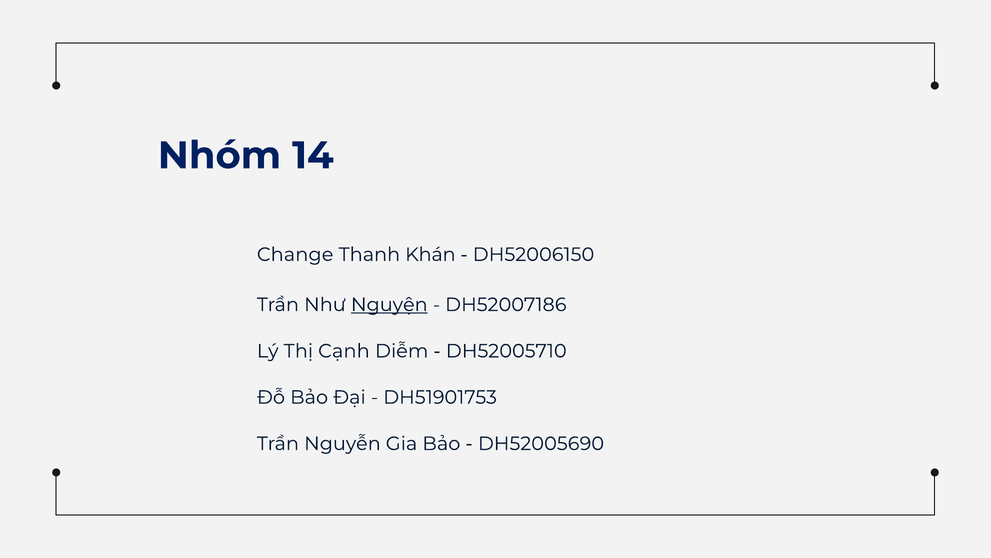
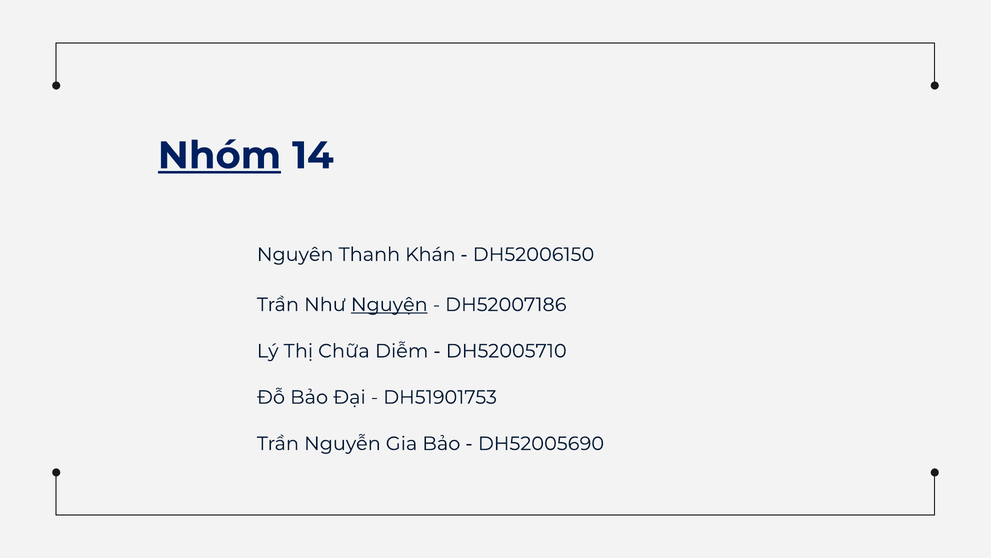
Nhóm underline: none -> present
Change: Change -> Nguyên
Cạnh: Cạnh -> Chữa
